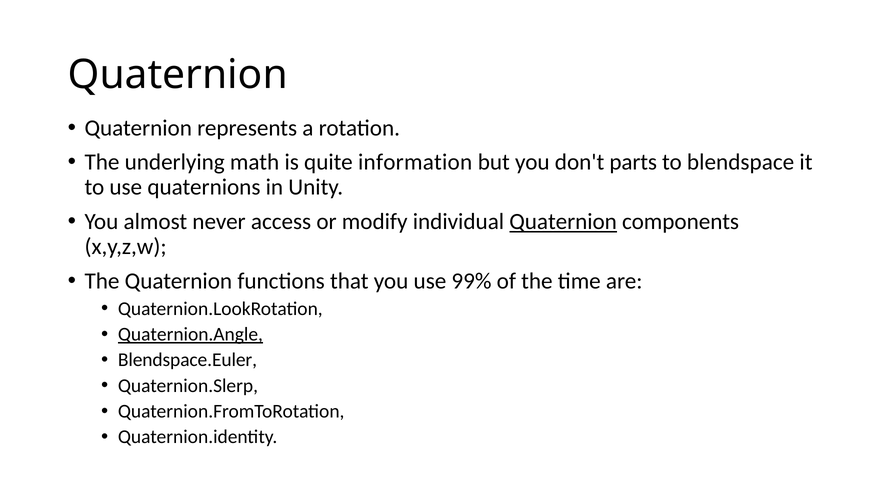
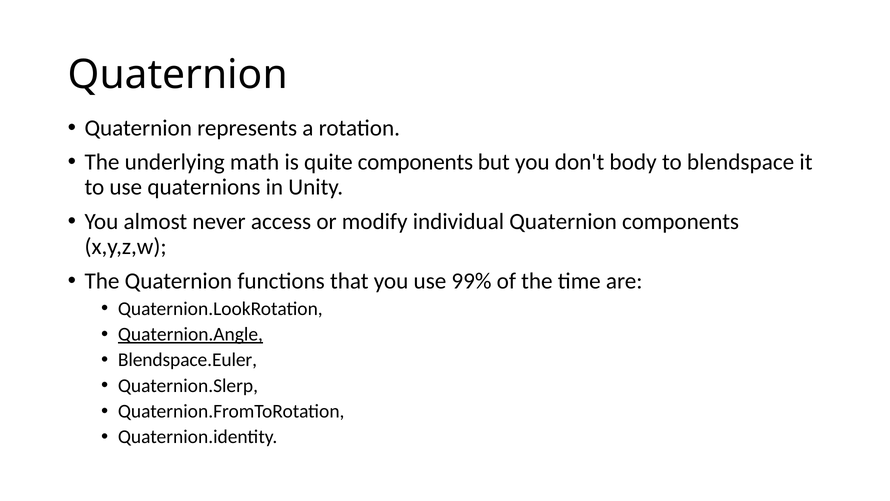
quite information: information -> components
parts: parts -> body
Quaternion at (563, 221) underline: present -> none
